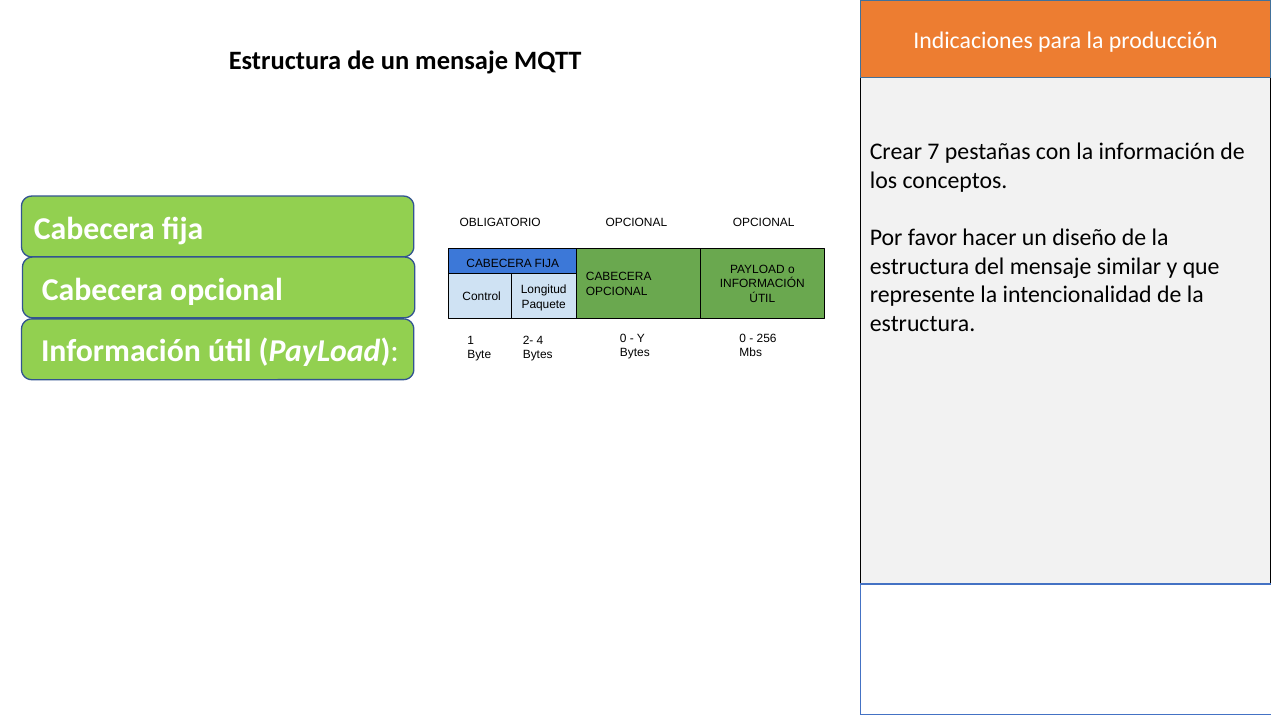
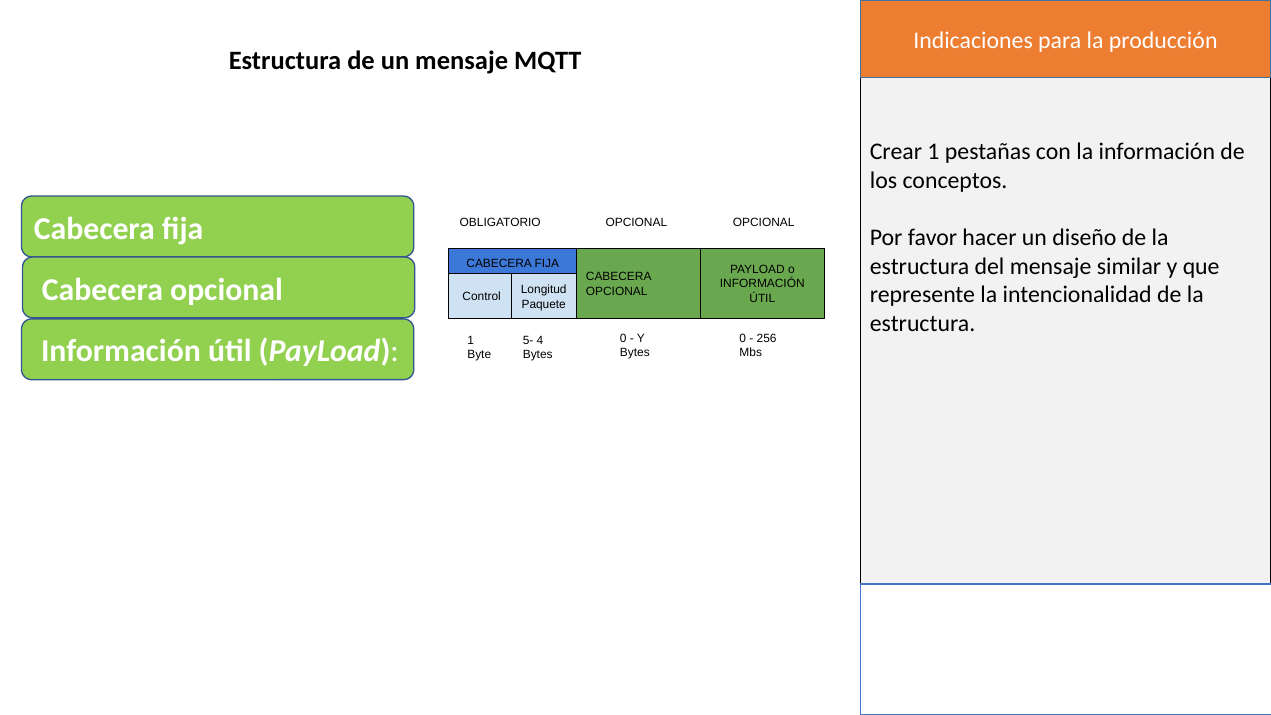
Crear 7: 7 -> 1
2-: 2- -> 5-
